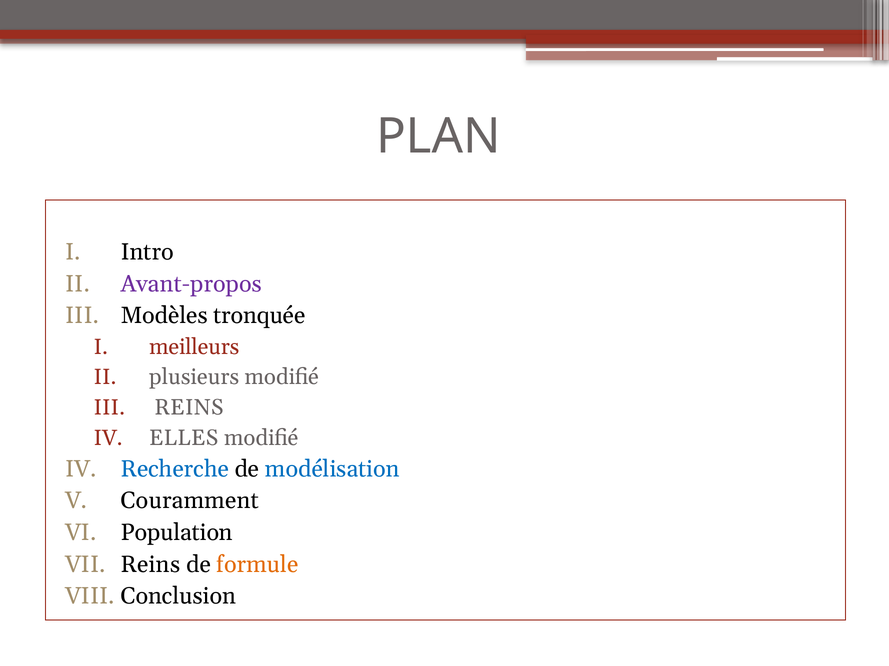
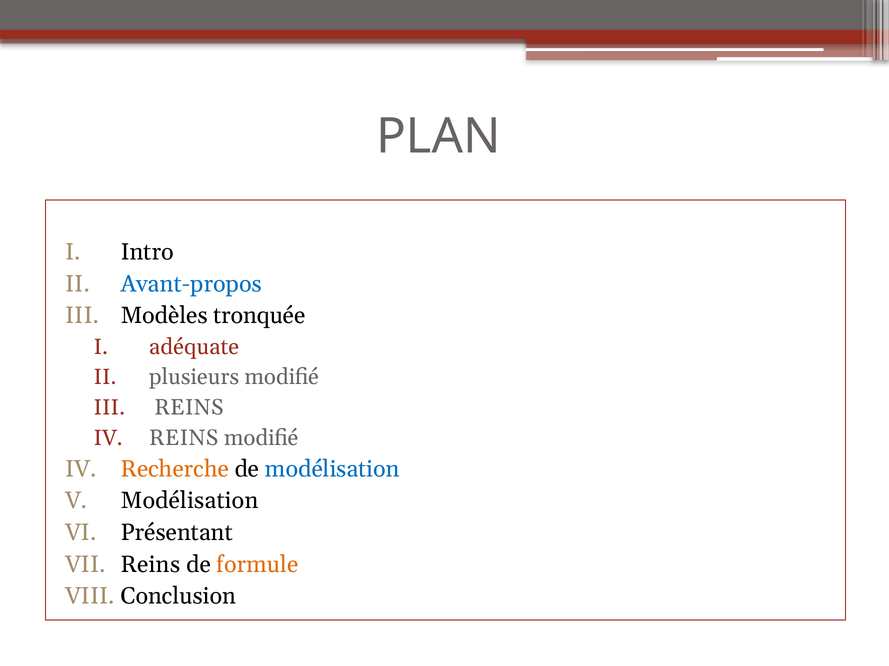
Avant-propos colour: purple -> blue
meilleurs: meilleurs -> adéquate
ELLES at (184, 438): ELLES -> REINS
Recherche colour: blue -> orange
Couramment at (190, 501): Couramment -> Modélisation
Population: Population -> Présentant
